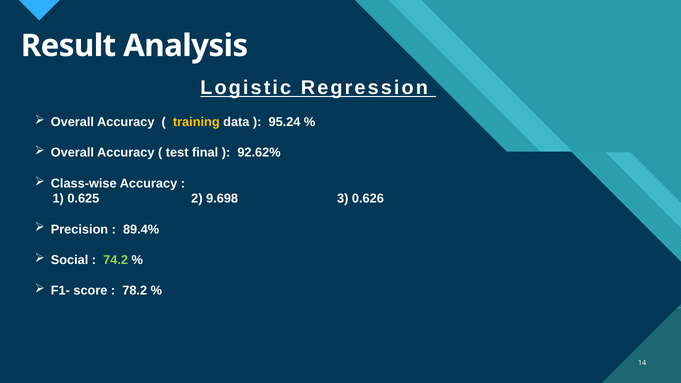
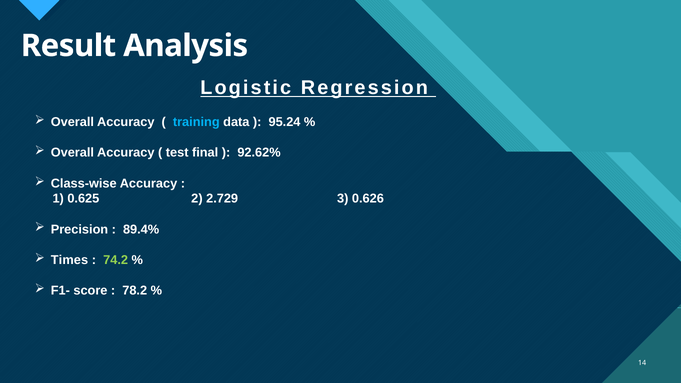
training colour: yellow -> light blue
9.698: 9.698 -> 2.729
Social: Social -> Times
